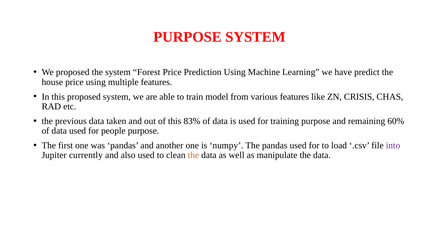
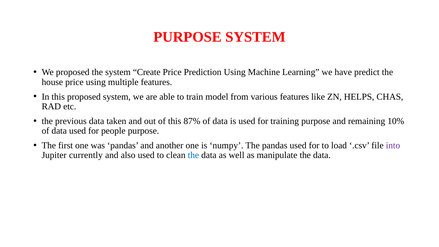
Forest: Forest -> Create
CRISIS: CRISIS -> HELPS
83%: 83% -> 87%
60%: 60% -> 10%
the at (193, 155) colour: orange -> blue
